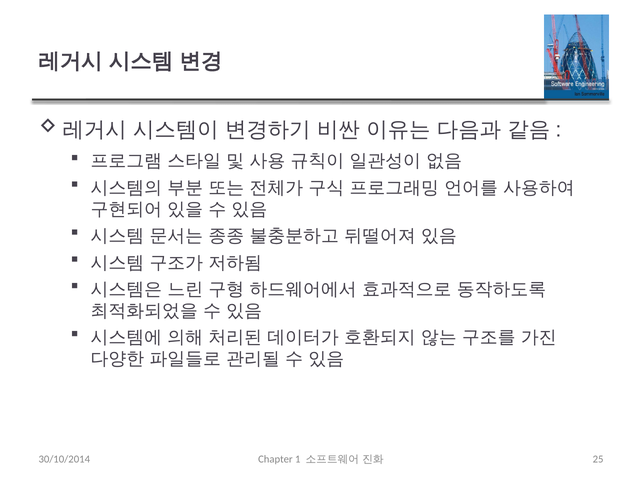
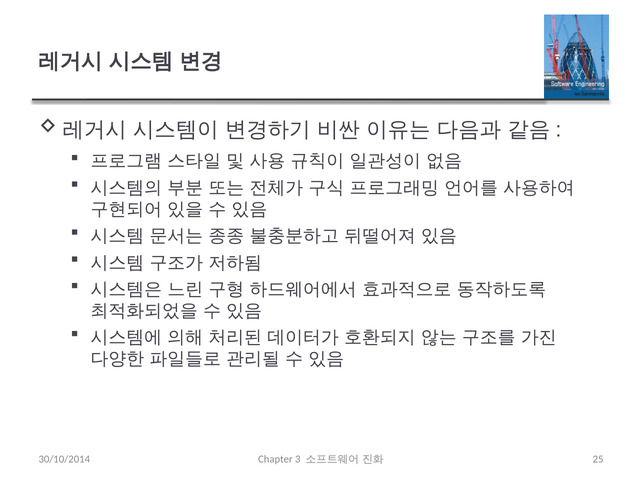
1: 1 -> 3
